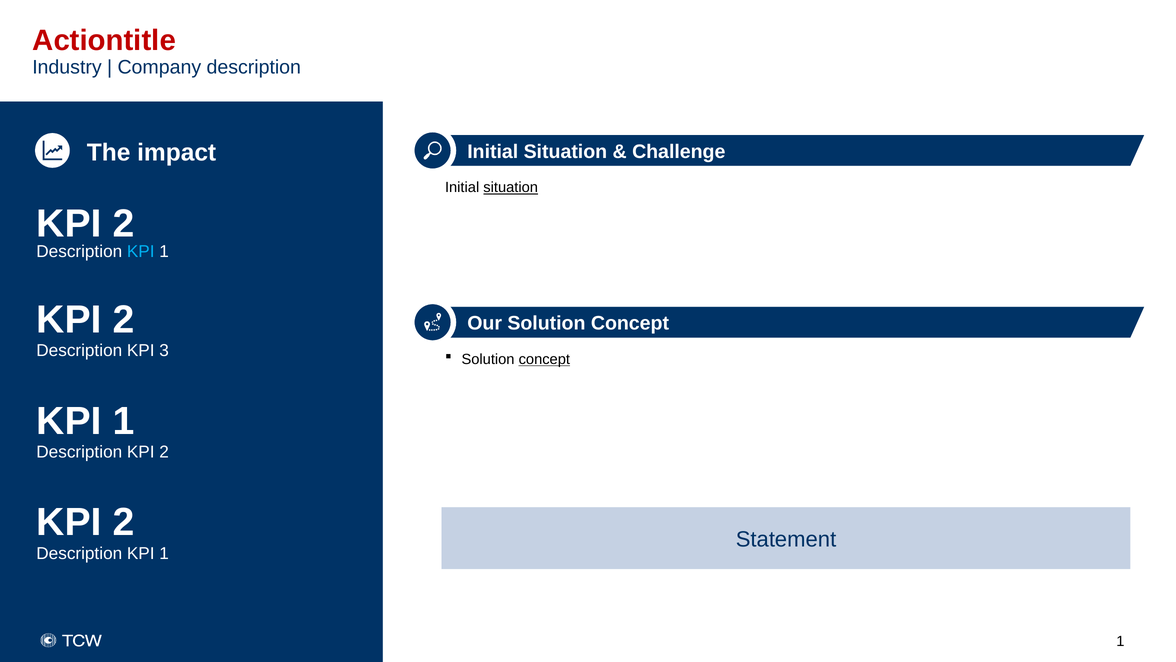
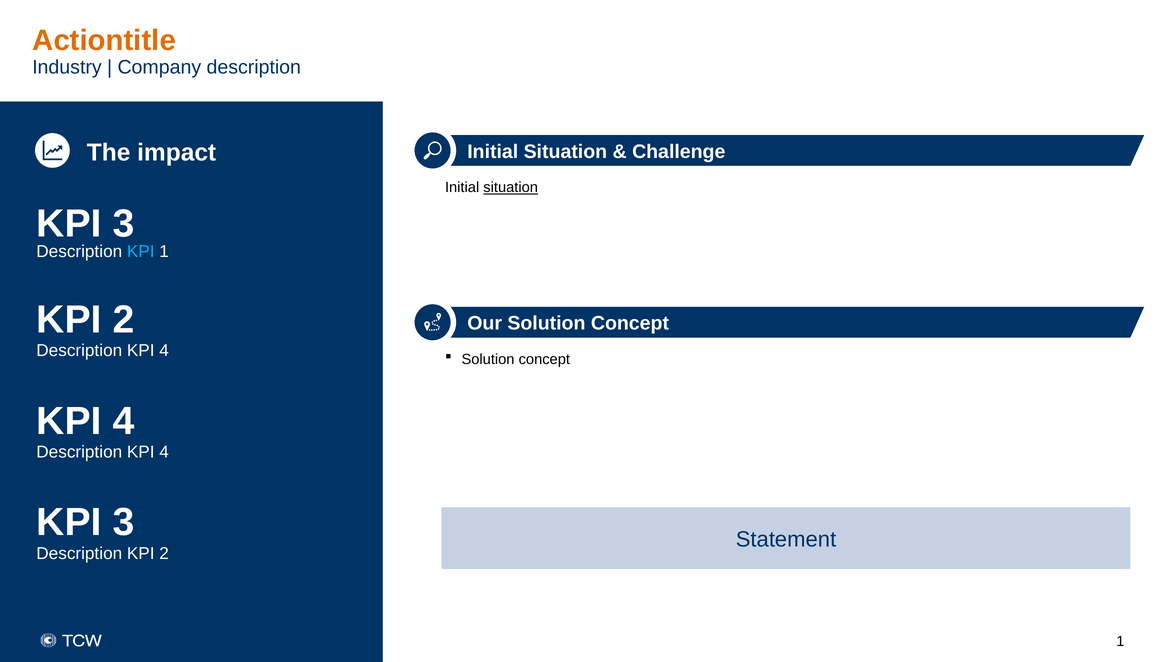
Actiontitle colour: red -> orange
2 at (123, 224): 2 -> 3
3 at (164, 350): 3 -> 4
concept at (544, 359) underline: present -> none
1 at (123, 421): 1 -> 4
2 at (164, 452): 2 -> 4
2 at (123, 522): 2 -> 3
1 at (164, 553): 1 -> 2
